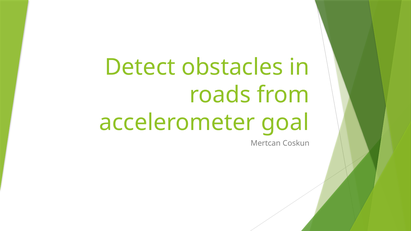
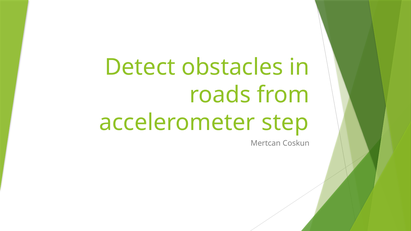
goal: goal -> step
